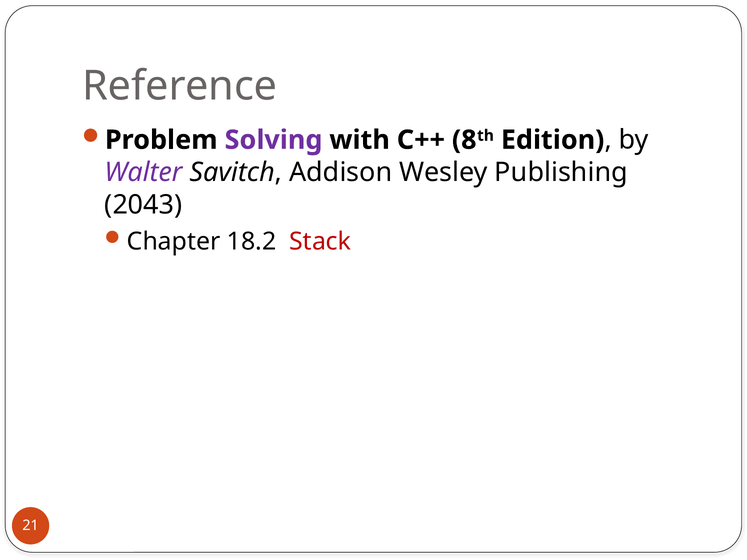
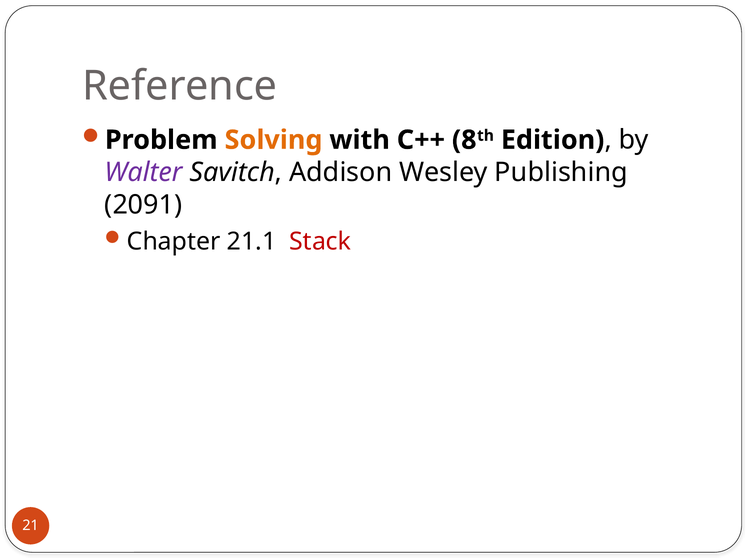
Solving colour: purple -> orange
2043: 2043 -> 2091
18.2: 18.2 -> 21.1
